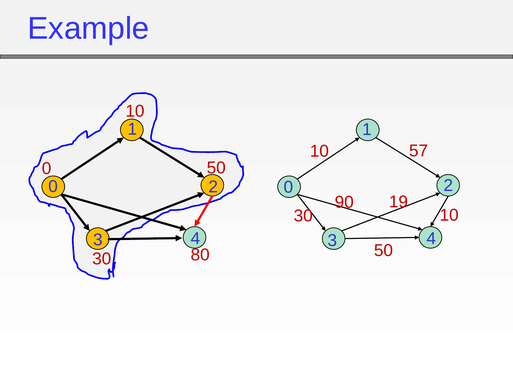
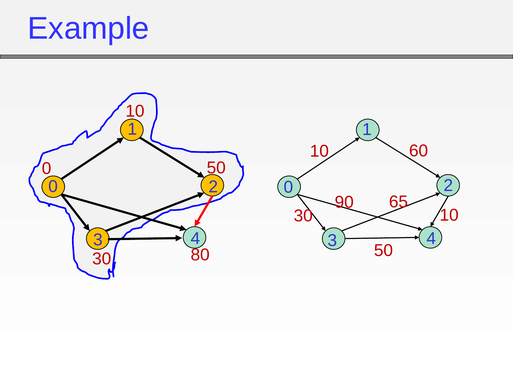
57: 57 -> 60
19: 19 -> 65
